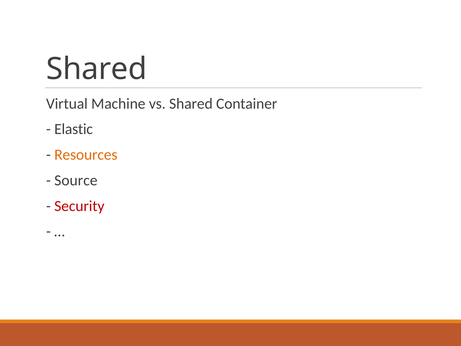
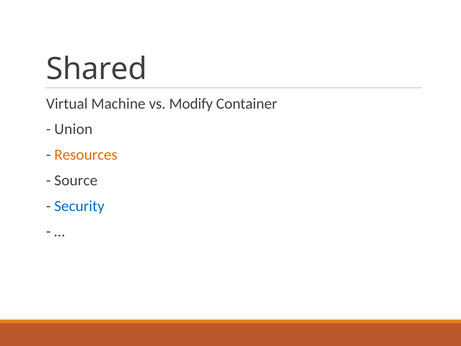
vs Shared: Shared -> Modify
Elastic: Elastic -> Union
Security colour: red -> blue
